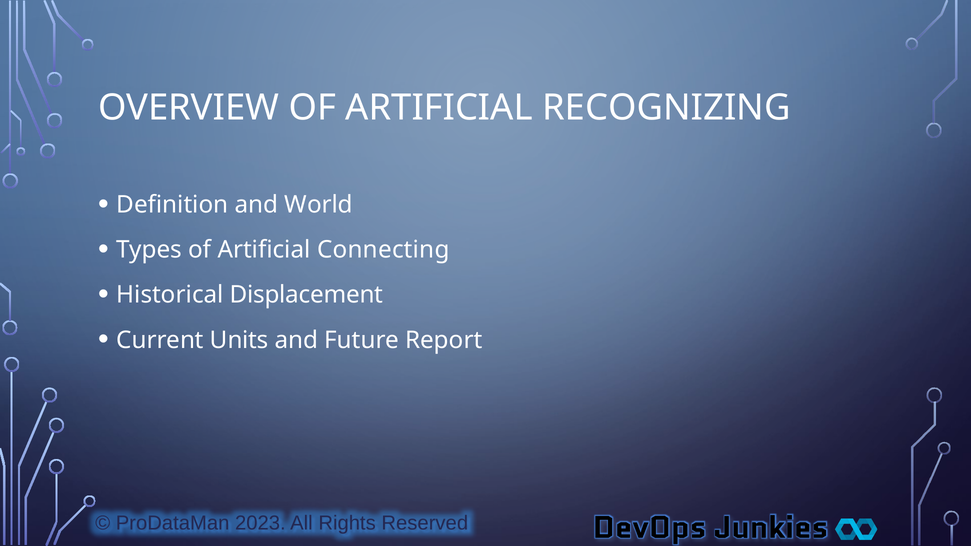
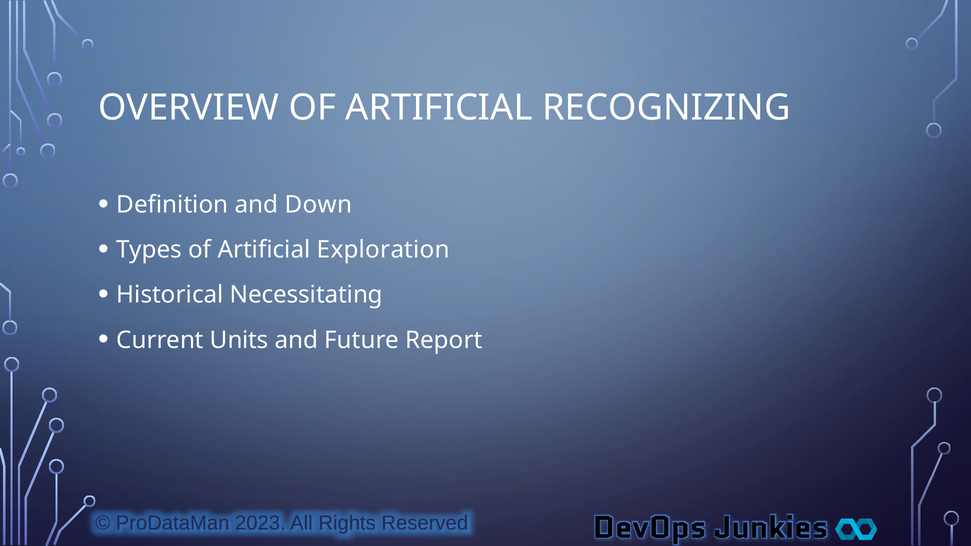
World: World -> Down
Connecting: Connecting -> Exploration
Displacement: Displacement -> Necessitating
